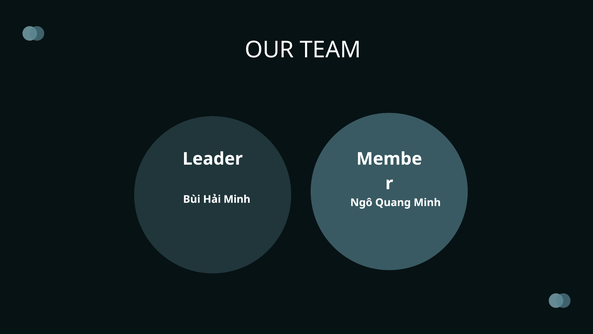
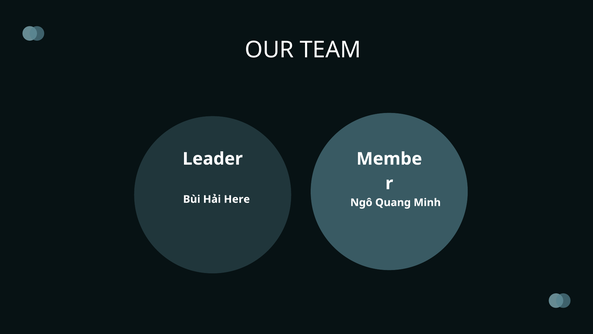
Hải Minh: Minh -> Here
